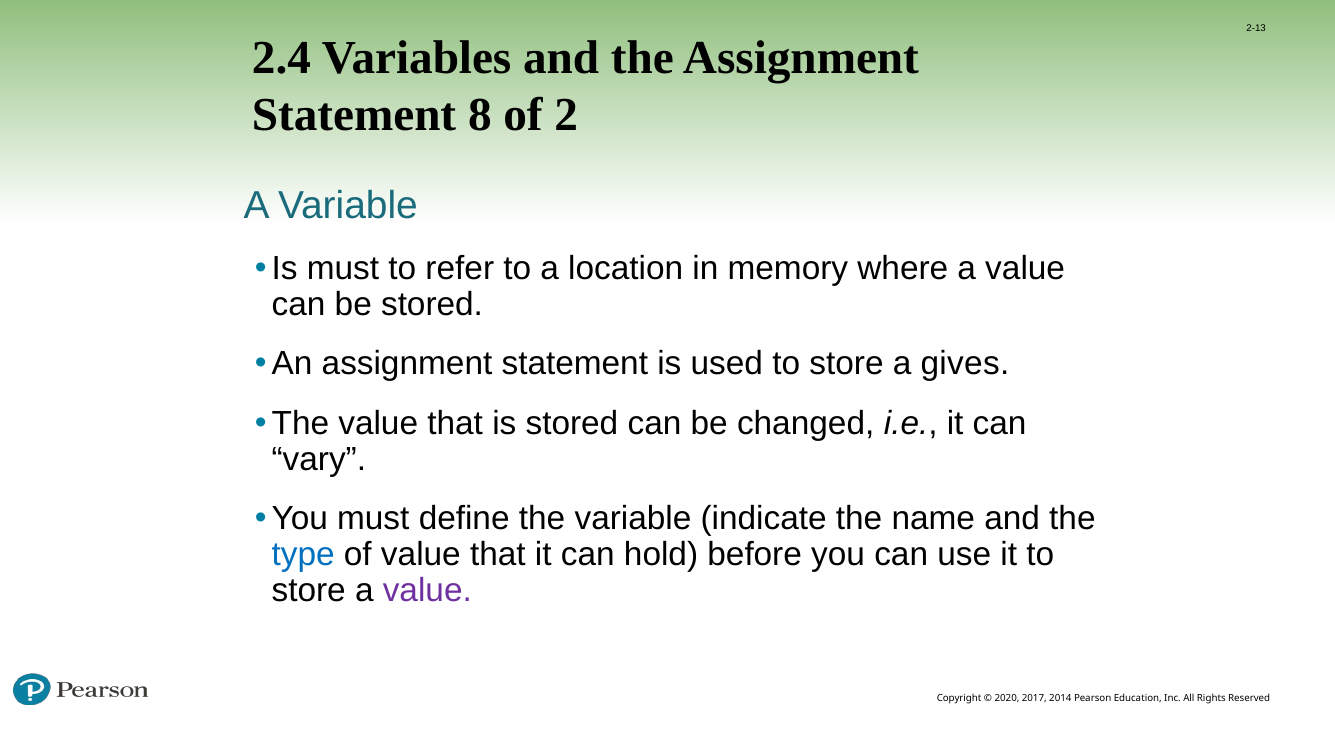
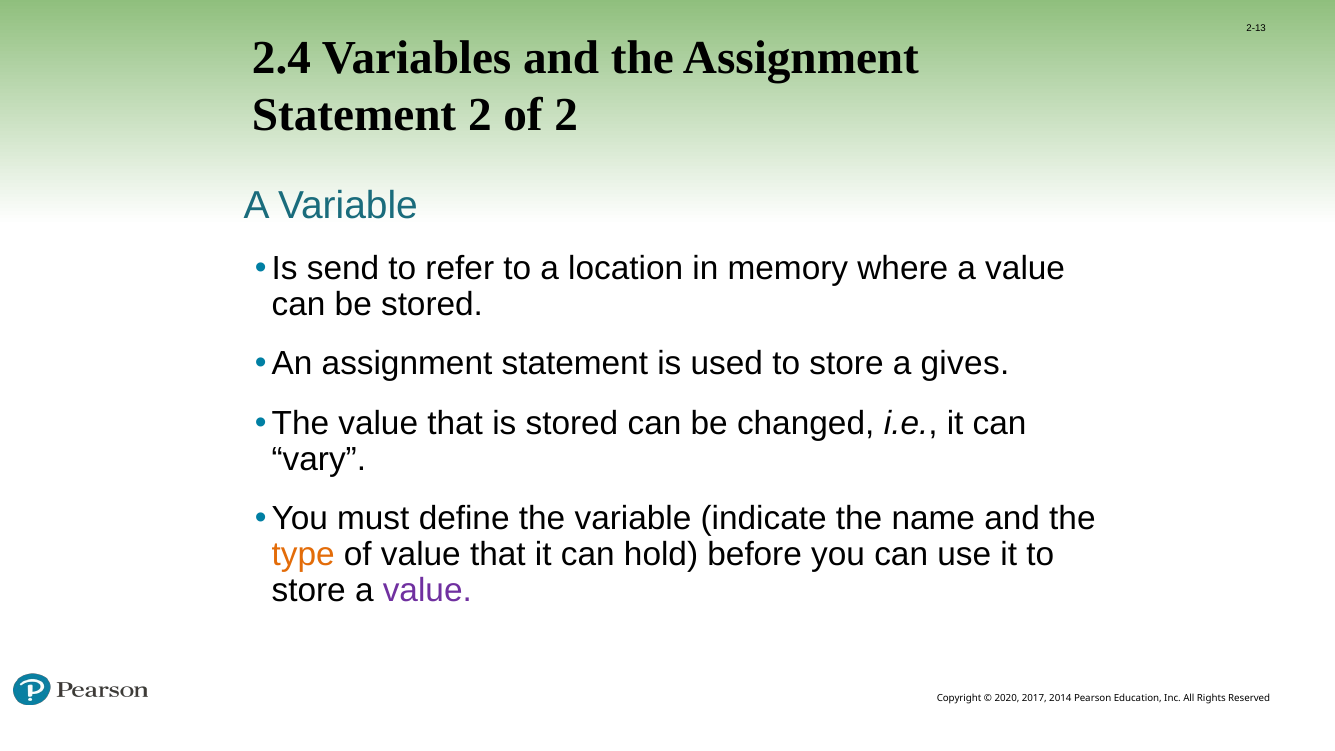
Statement 8: 8 -> 2
Is must: must -> send
type colour: blue -> orange
